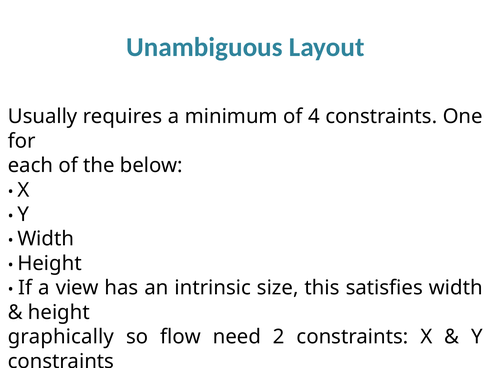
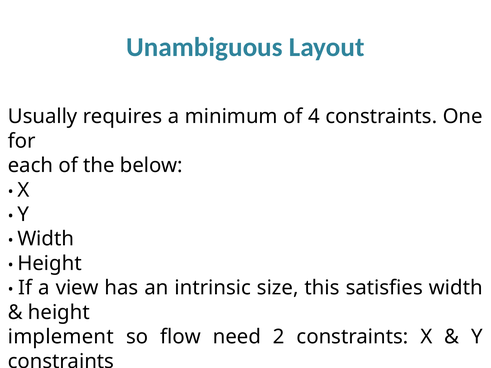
graphically: graphically -> implement
